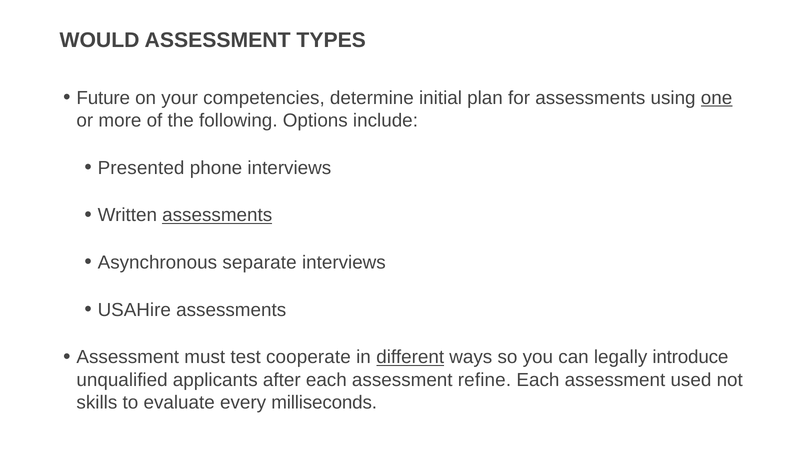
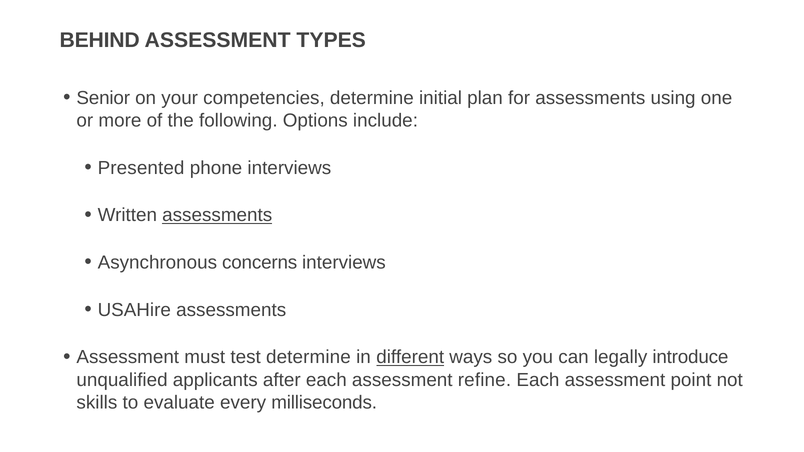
WOULD: WOULD -> BEHIND
Future: Future -> Senior
one underline: present -> none
separate: separate -> concerns
test cooperate: cooperate -> determine
used: used -> point
